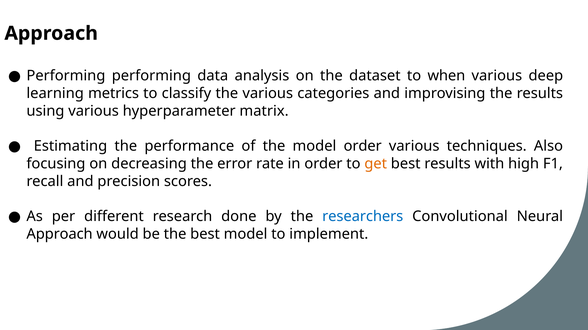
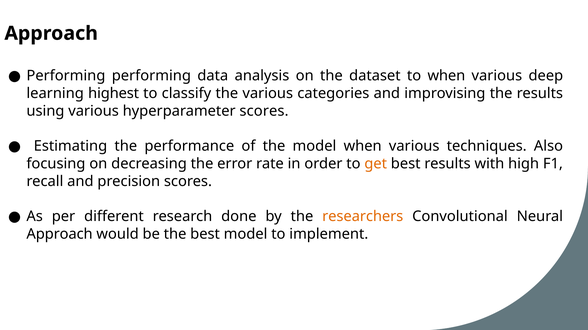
metrics: metrics -> highest
hyperparameter matrix: matrix -> scores
model order: order -> when
researchers colour: blue -> orange
